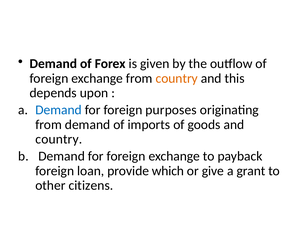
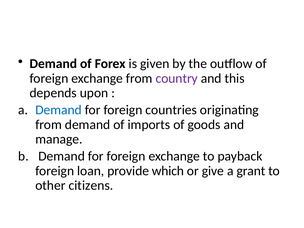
country at (177, 78) colour: orange -> purple
purposes: purposes -> countries
country at (59, 139): country -> manage
